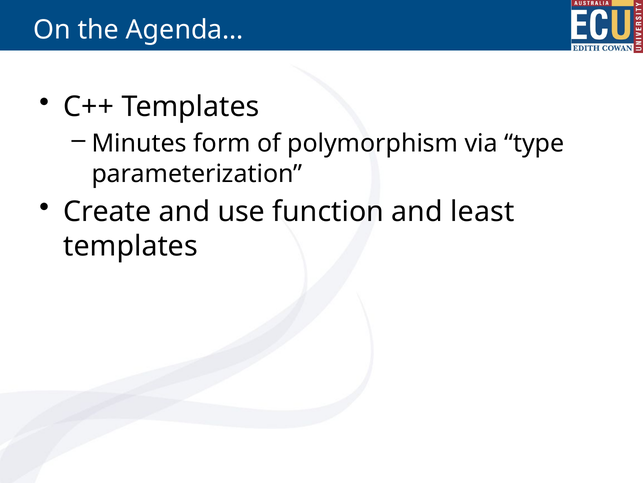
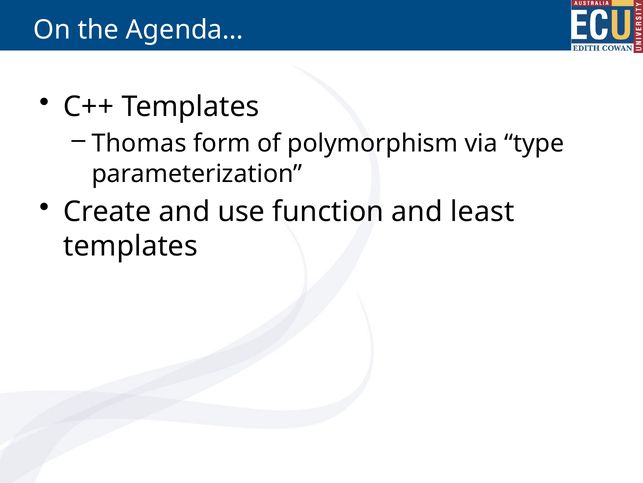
Minutes: Minutes -> Thomas
